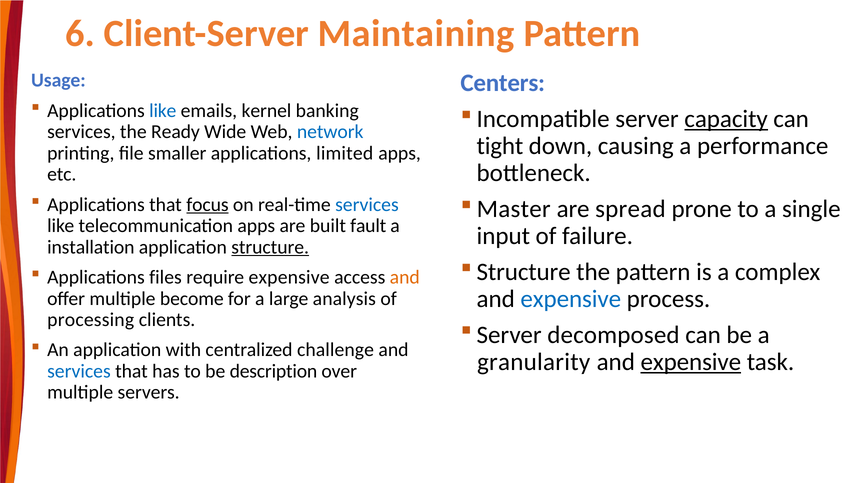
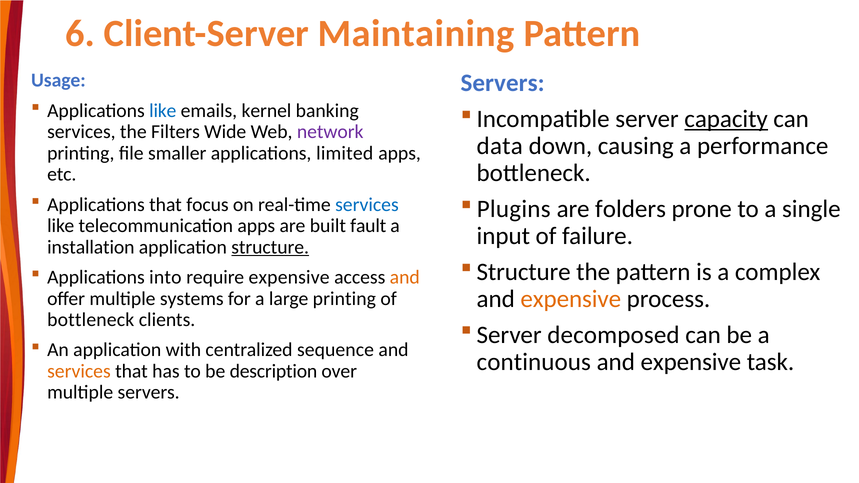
Centers at (503, 83): Centers -> Servers
Ready: Ready -> Filters
network colour: blue -> purple
tight: tight -> data
focus underline: present -> none
Master: Master -> Plugins
spread: spread -> folders
files: files -> into
expensive at (571, 299) colour: blue -> orange
become: become -> systems
large analysis: analysis -> printing
processing at (91, 320): processing -> bottleneck
challenge: challenge -> sequence
granularity: granularity -> continuous
expensive at (691, 362) underline: present -> none
services at (79, 371) colour: blue -> orange
